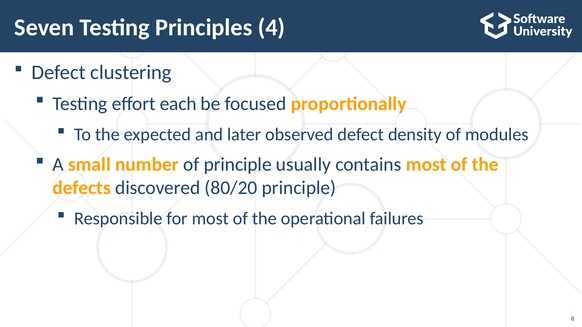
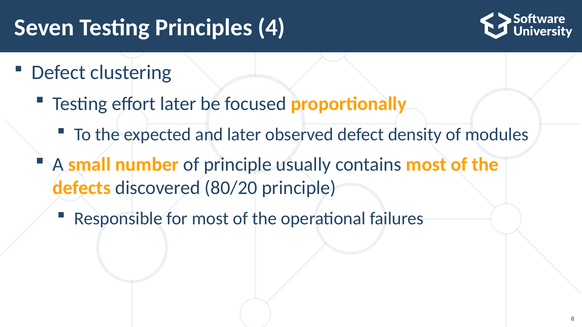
effort each: each -> later
